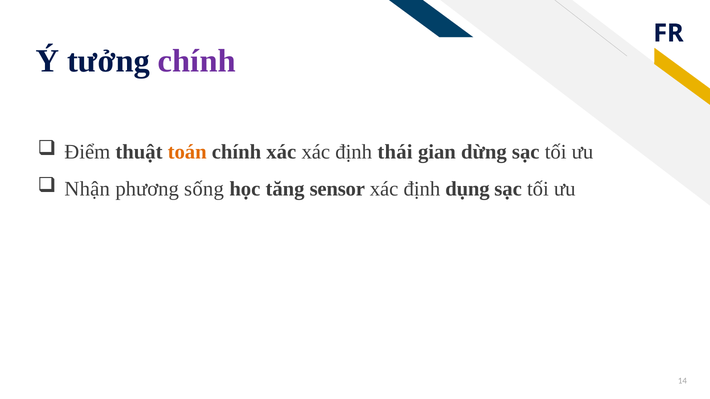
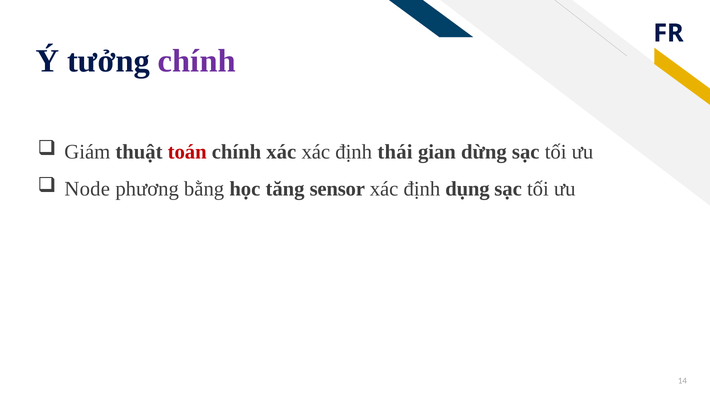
Điểm: Điểm -> Giám
toán colour: orange -> red
Nhận: Nhận -> Node
sống: sống -> bằng
